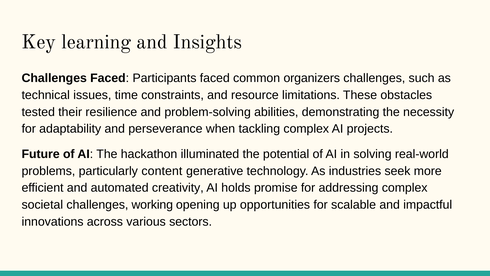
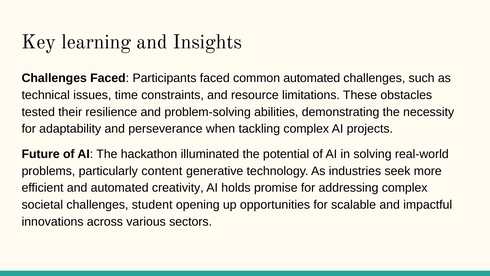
common organizers: organizers -> automated
working: working -> student
